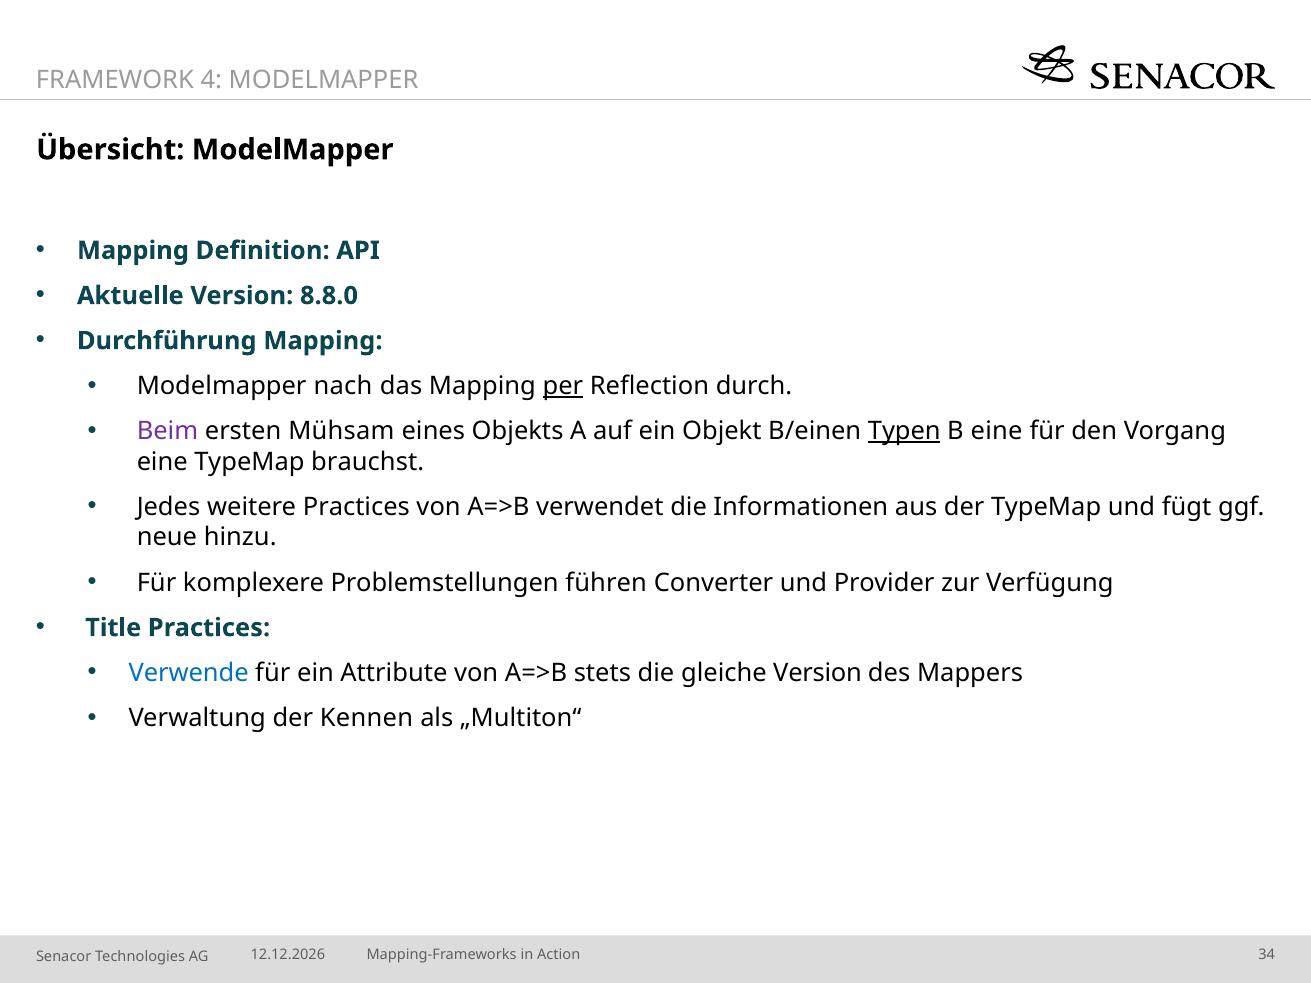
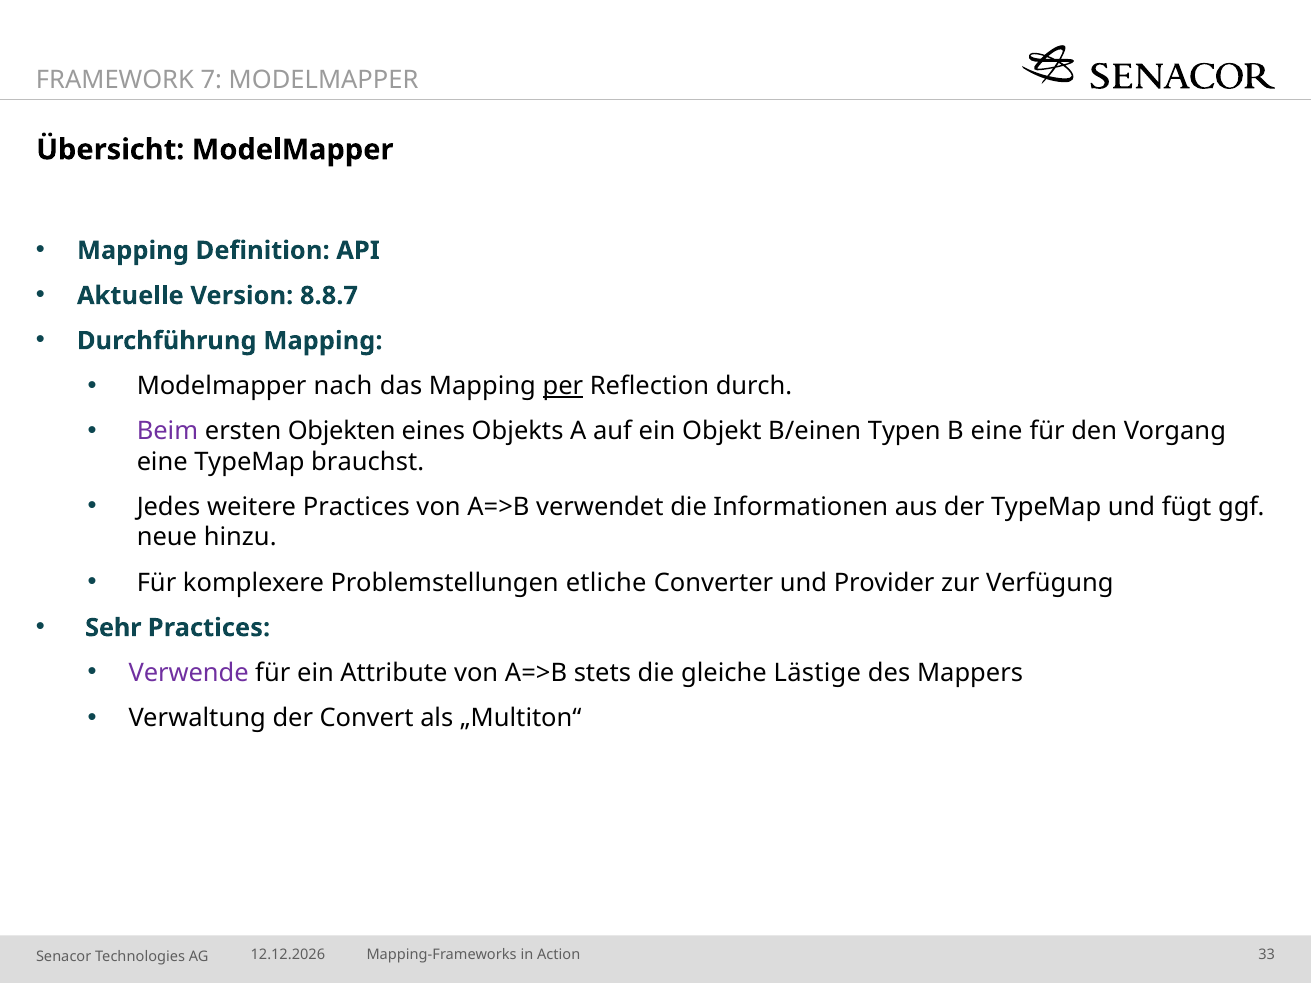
4: 4 -> 7
8.8.0: 8.8.0 -> 8.8.7
Mühsam: Mühsam -> Objekten
Typen underline: present -> none
führen: führen -> etliche
Title: Title -> Sehr
Verwende colour: blue -> purple
gleiche Version: Version -> Lästige
Kennen: Kennen -> Convert
34: 34 -> 33
